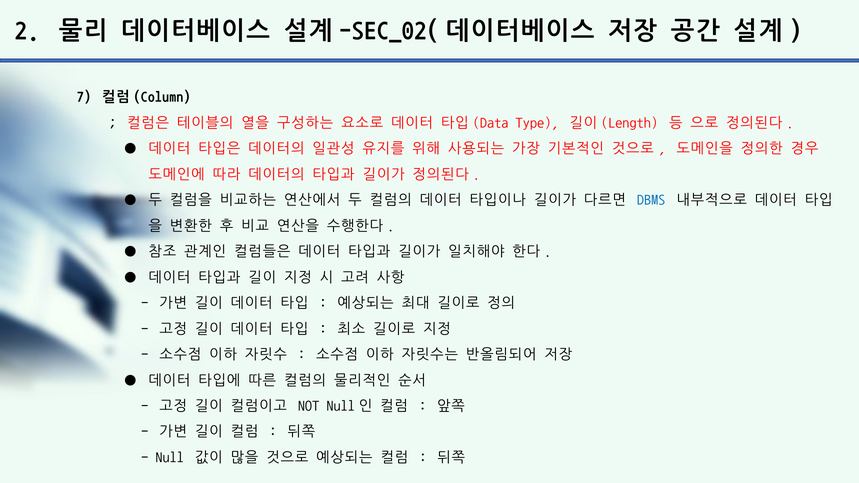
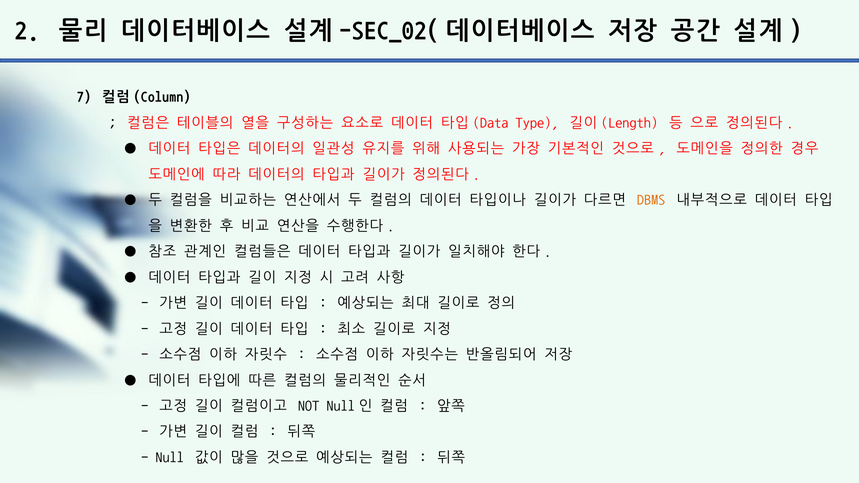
DBMS colour: blue -> orange
